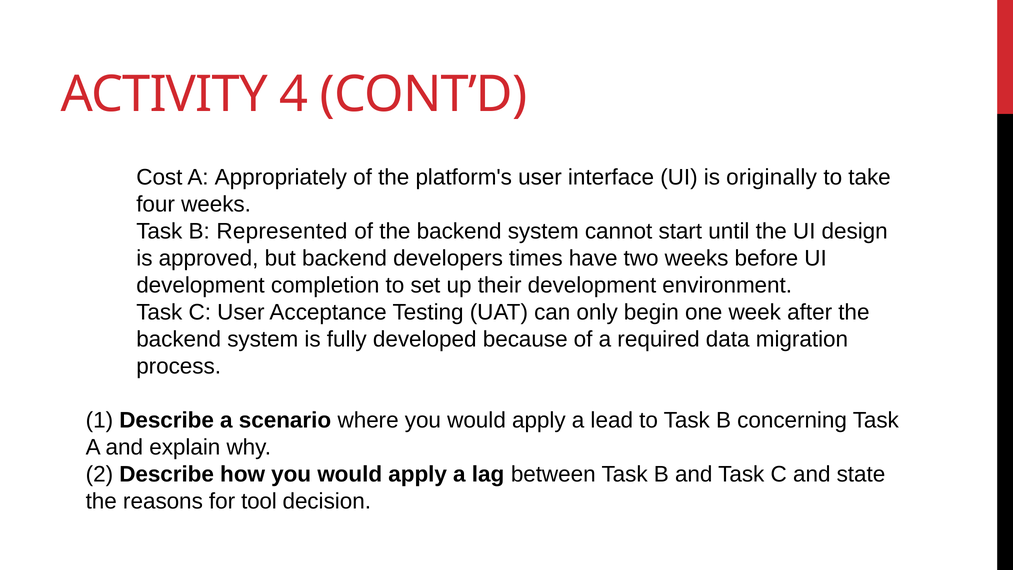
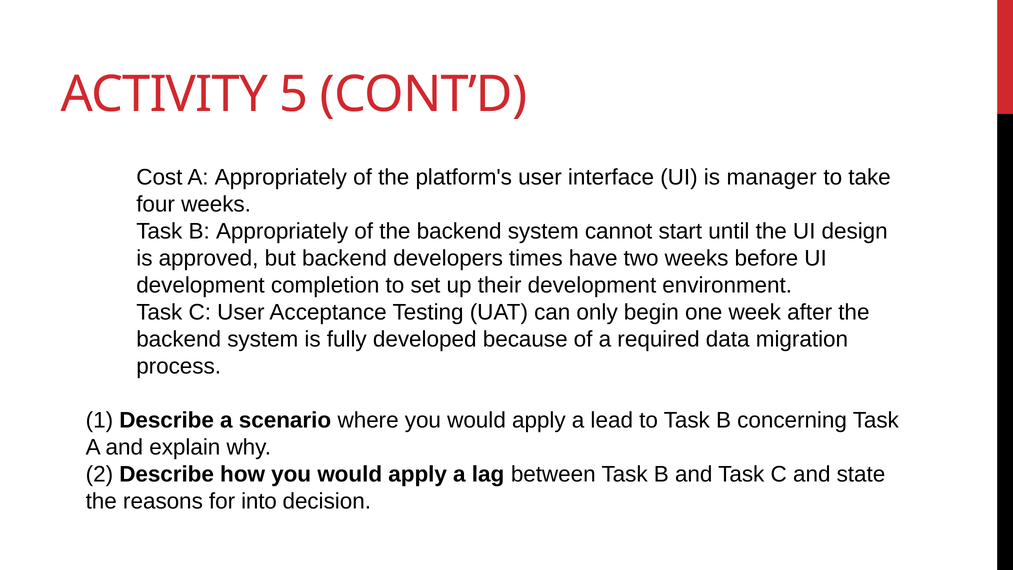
4: 4 -> 5
originally: originally -> manager
B Represented: Represented -> Appropriately
tool: tool -> into
